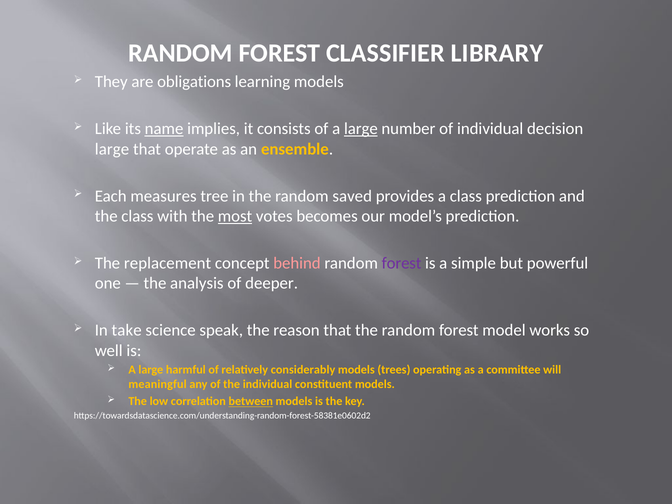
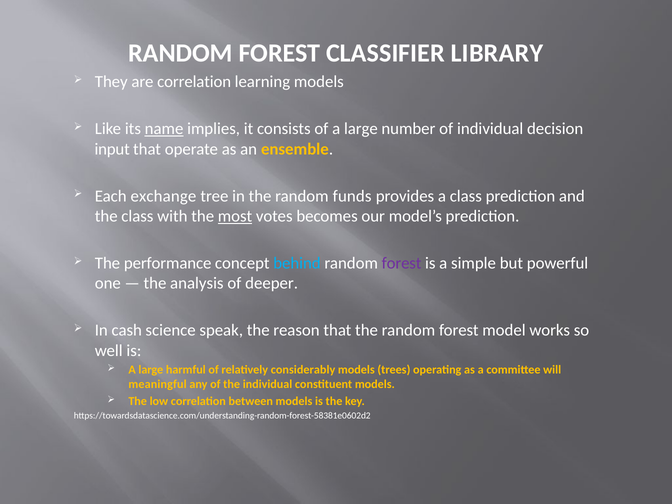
are obligations: obligations -> correlation
large at (361, 129) underline: present -> none
large at (112, 149): large -> input
measures: measures -> exchange
saved: saved -> funds
replacement: replacement -> performance
behind colour: pink -> light blue
take: take -> cash
between underline: present -> none
